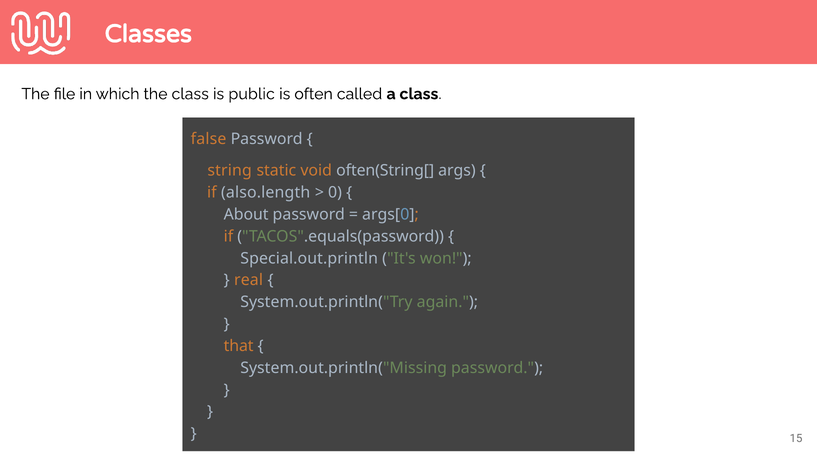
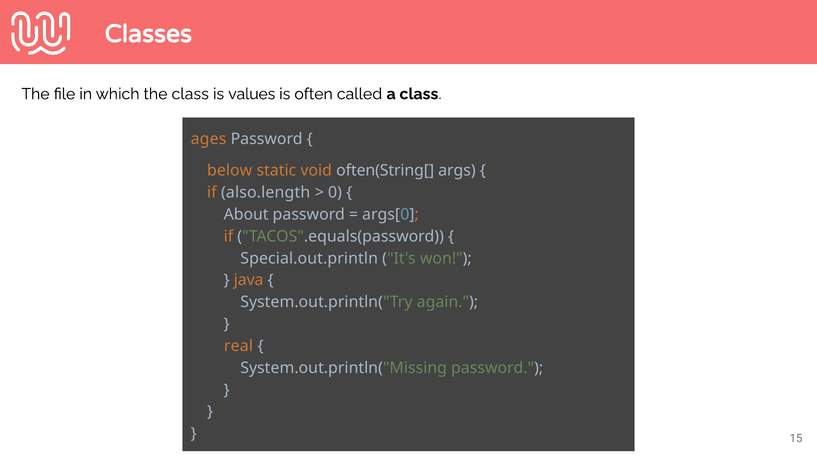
public: public -> values
false: false -> ages
string: string -> below
real: real -> java
that: that -> real
